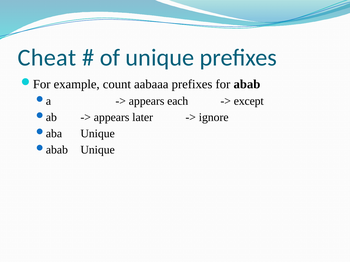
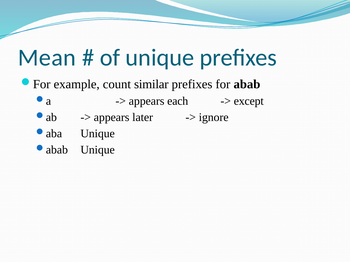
Cheat: Cheat -> Mean
aabaaa: aabaaa -> similar
